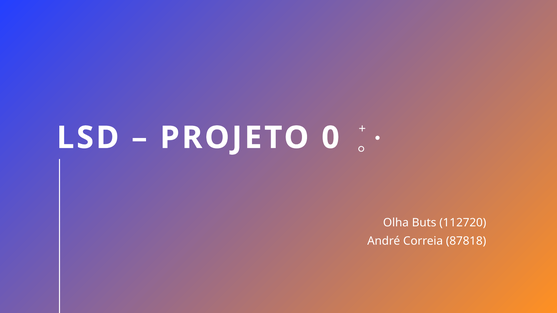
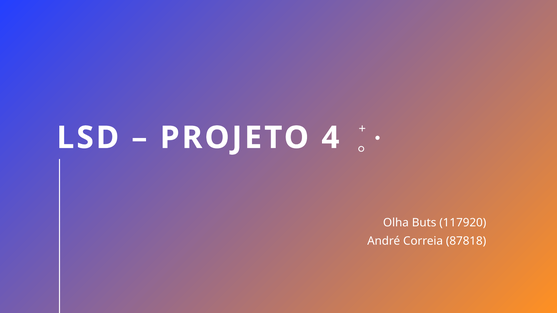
0: 0 -> 4
112720: 112720 -> 117920
